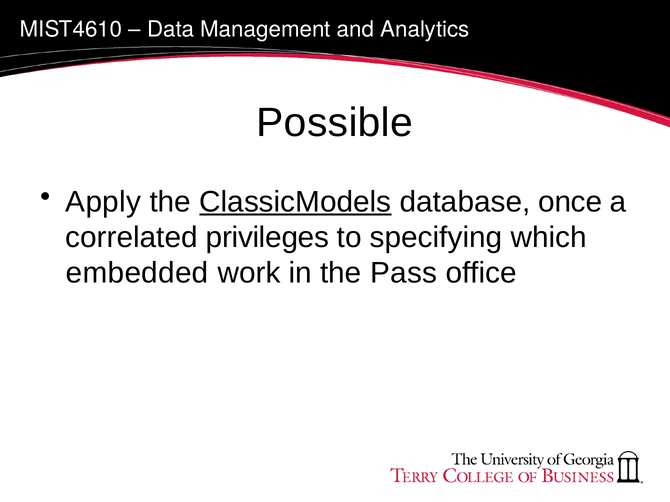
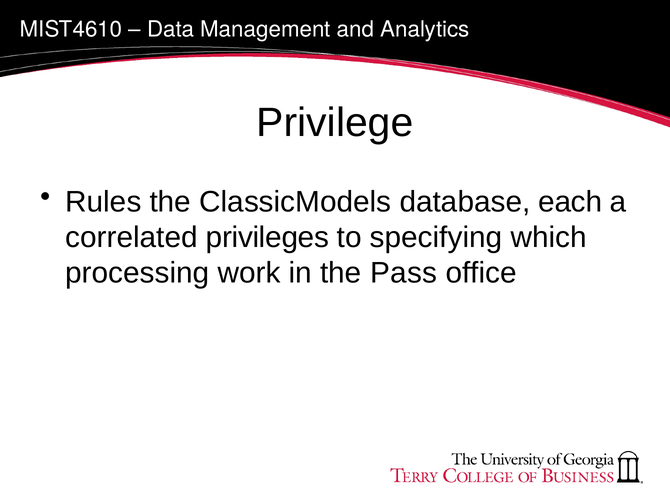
Possible: Possible -> Privilege
Apply: Apply -> Rules
ClassicModels underline: present -> none
once: once -> each
embedded: embedded -> processing
